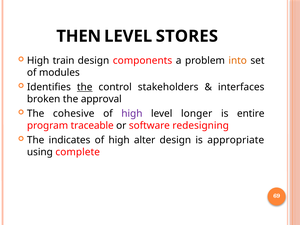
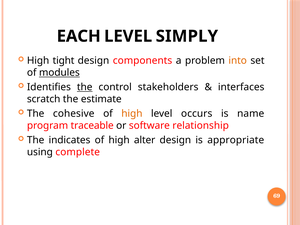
THEN: THEN -> EACH
STORES: STORES -> SIMPLY
train: train -> tight
modules underline: none -> present
broken: broken -> scratch
approval: approval -> estimate
high at (132, 114) colour: purple -> orange
longer: longer -> occurs
entire: entire -> name
redesigning: redesigning -> relationship
